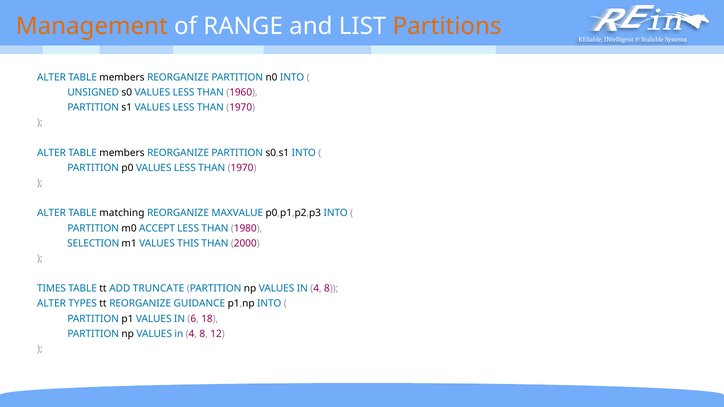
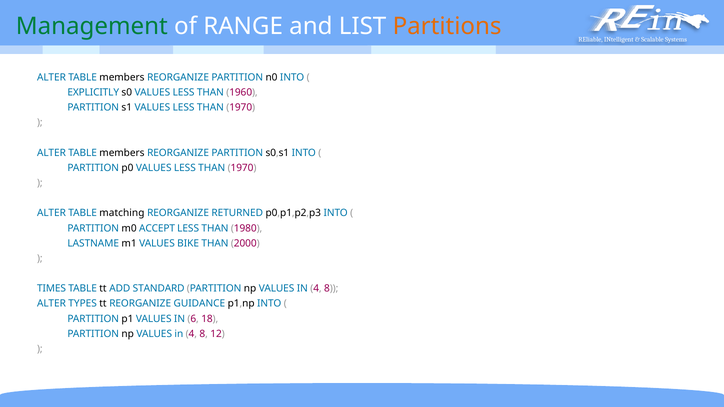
Management colour: orange -> green
UNSIGNED: UNSIGNED -> EXPLICITLY
MAXVALUE: MAXVALUE -> RETURNED
SELECTION: SELECTION -> LASTNAME
THIS: THIS -> BIKE
TRUNCATE: TRUNCATE -> STANDARD
